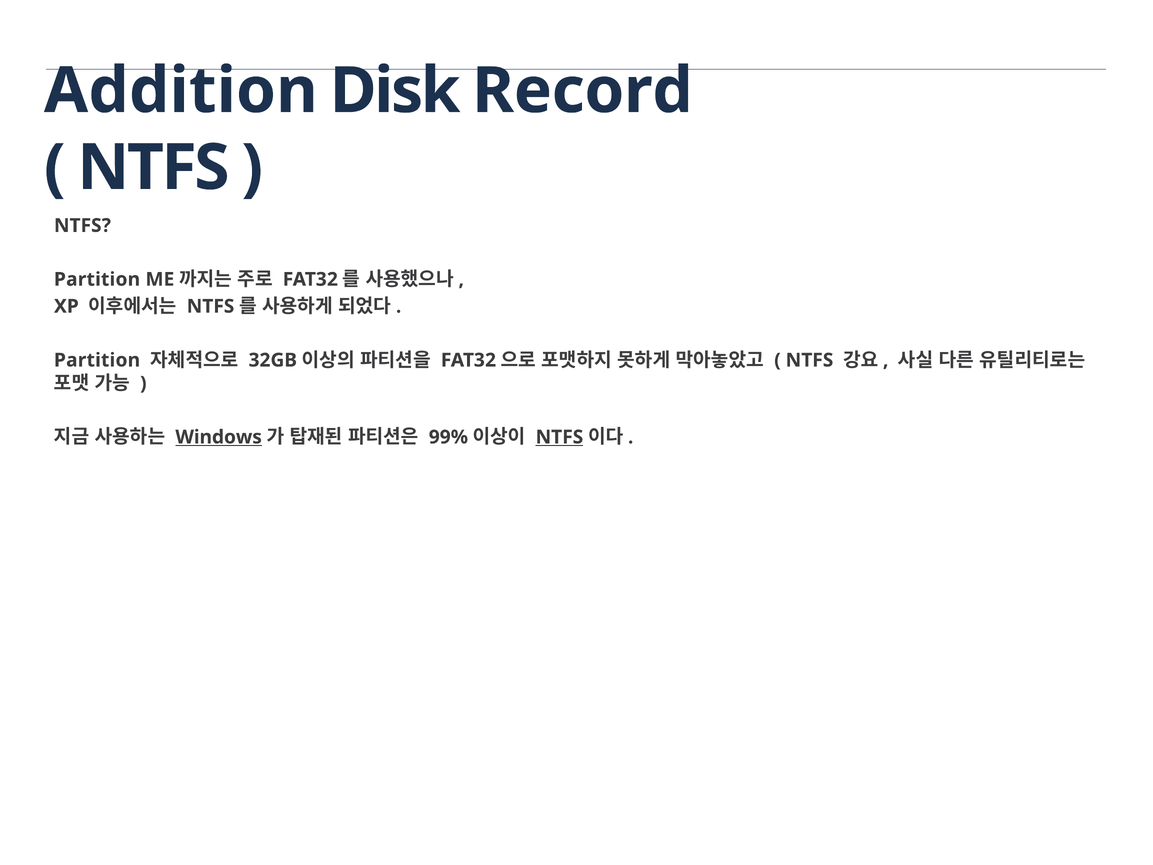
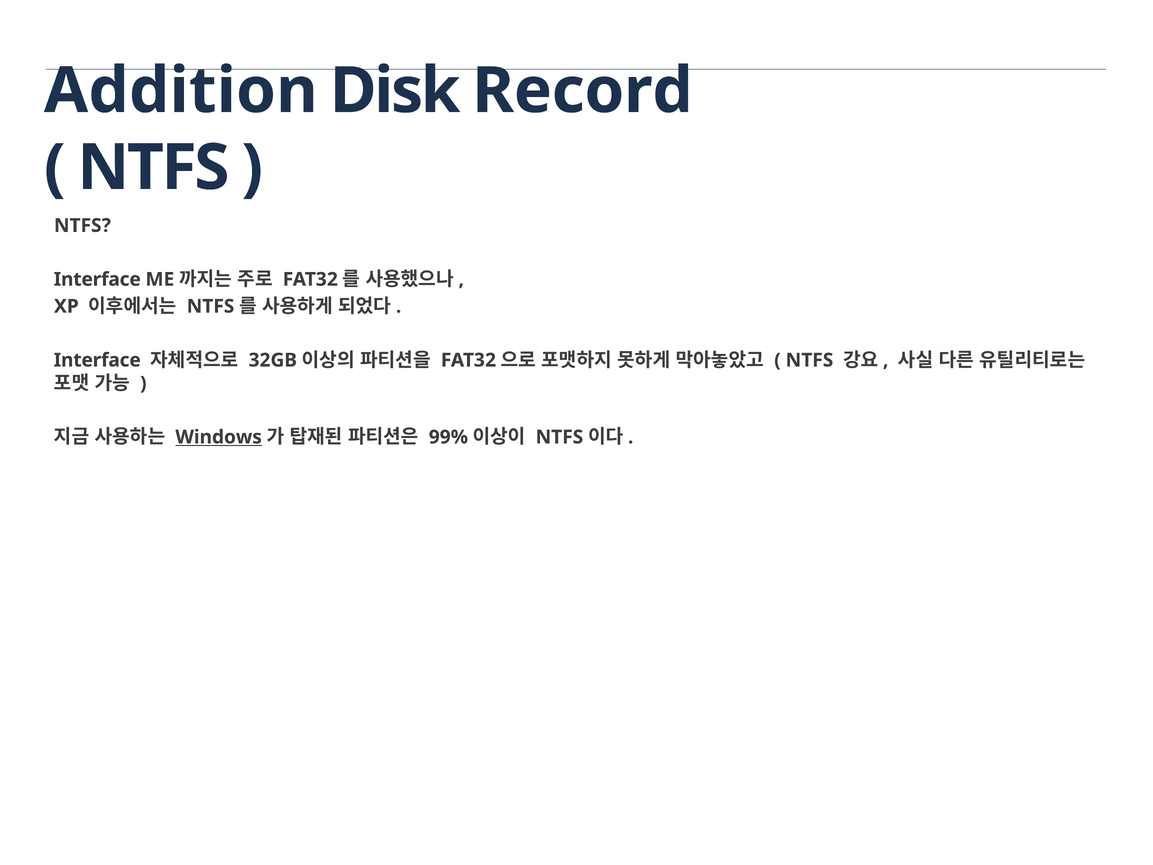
Partition at (97, 279): Partition -> Interface
Partition at (97, 360): Partition -> Interface
NTFS at (559, 437) underline: present -> none
